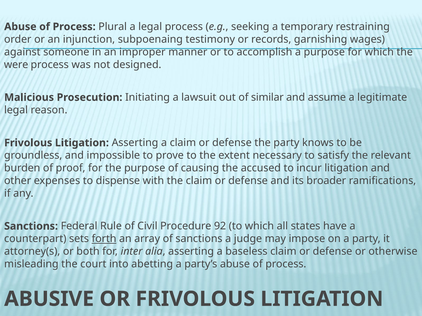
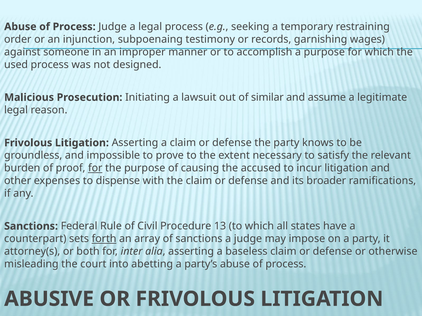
Process Plural: Plural -> Judge
were: were -> used
for at (95, 168) underline: none -> present
92: 92 -> 13
